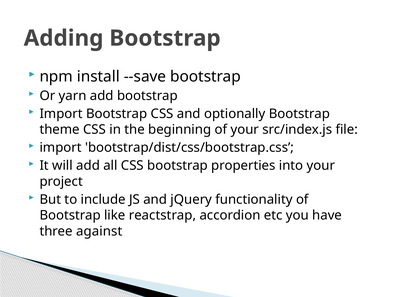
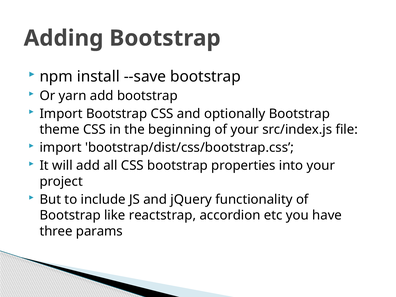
against: against -> params
